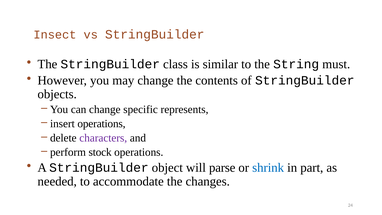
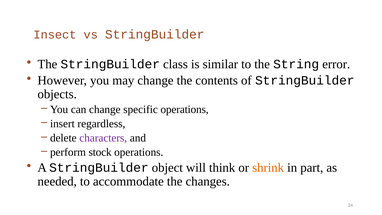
must: must -> error
specific represents: represents -> operations
insert operations: operations -> regardless
parse: parse -> think
shrink colour: blue -> orange
